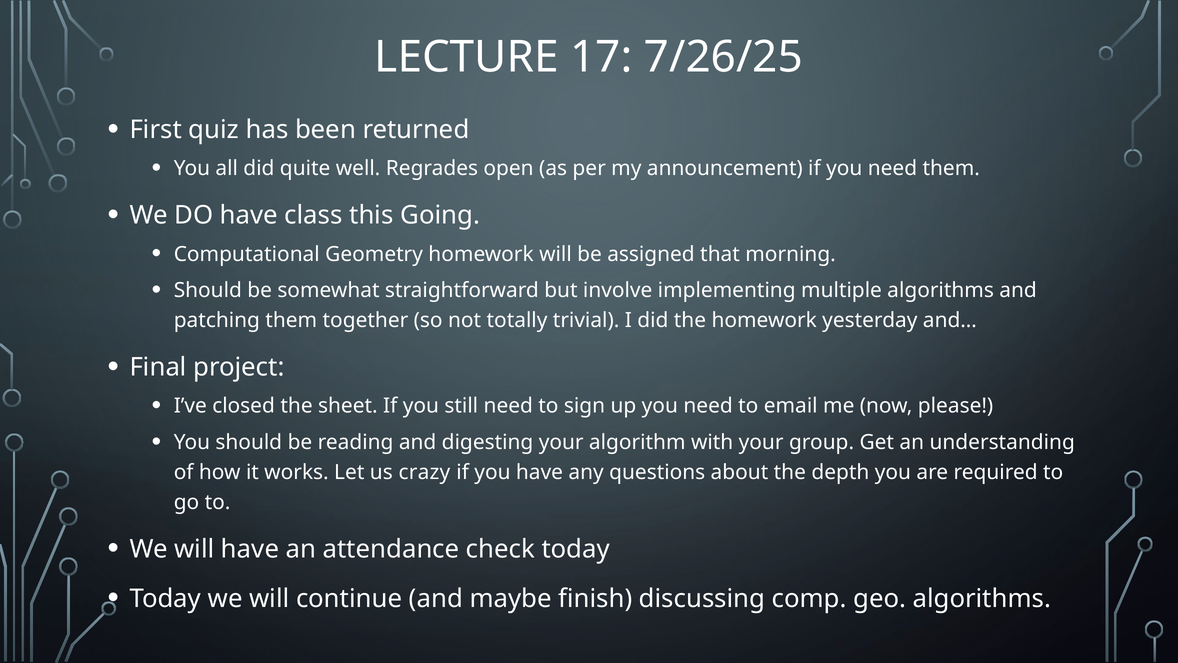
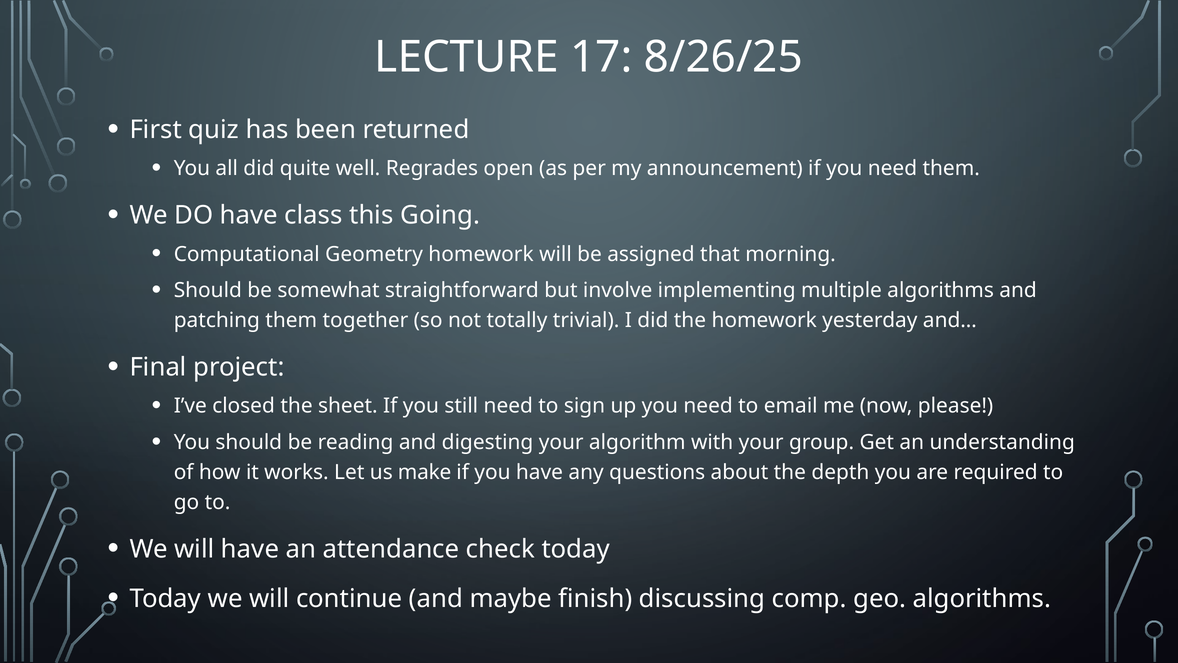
7/26/25: 7/26/25 -> 8/26/25
crazy: crazy -> make
